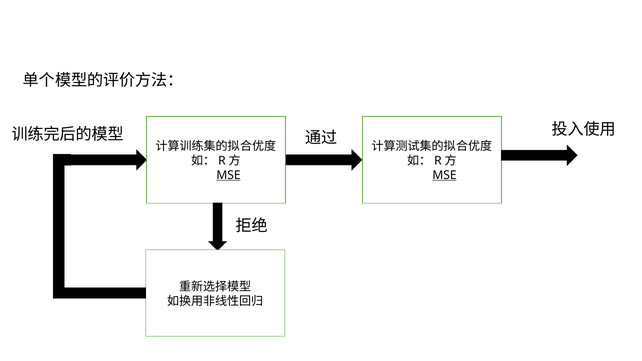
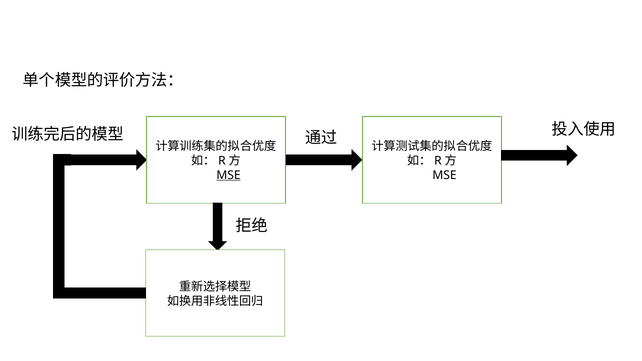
MSE at (444, 175) underline: present -> none
